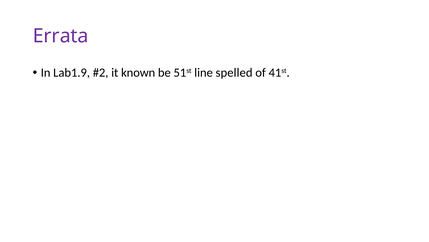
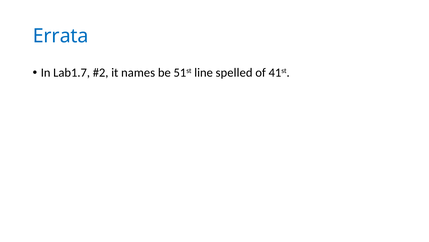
Errata colour: purple -> blue
Lab1.9: Lab1.9 -> Lab1.7
known: known -> names
